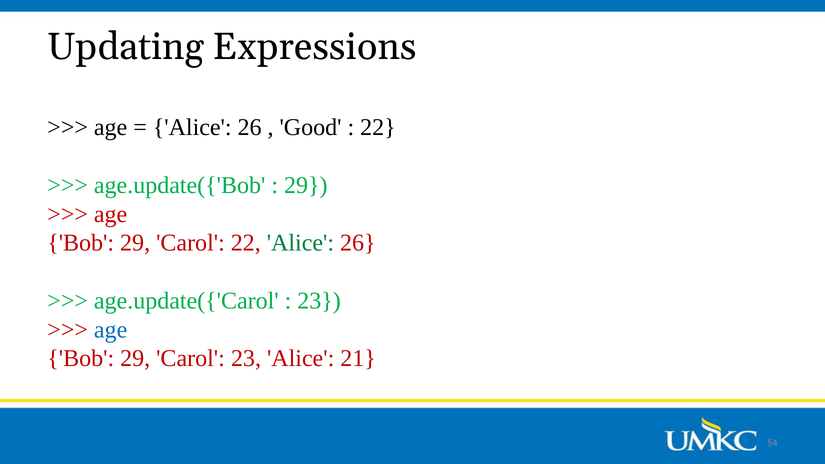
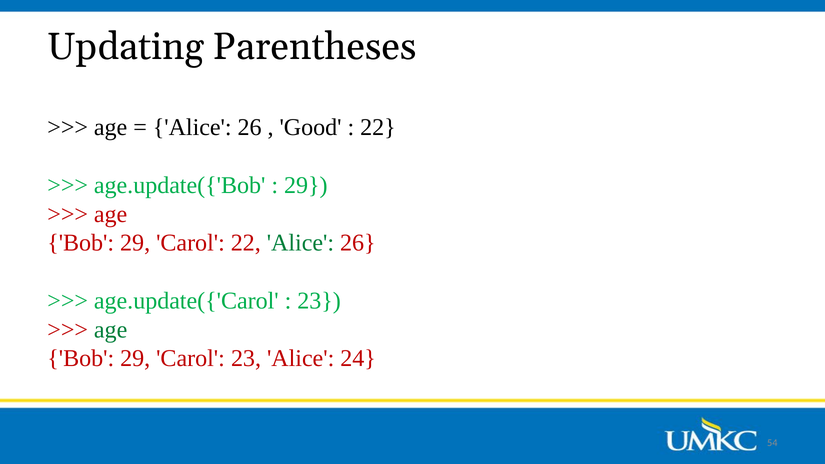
Expressions: Expressions -> Parentheses
age at (111, 330) colour: blue -> green
21: 21 -> 24
